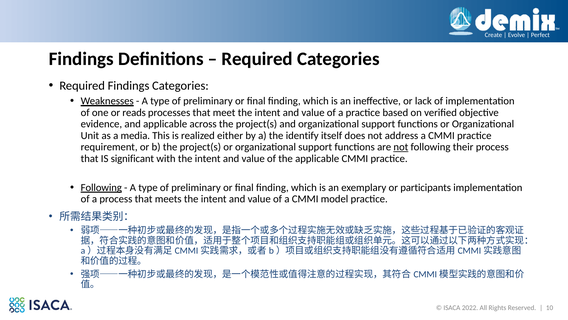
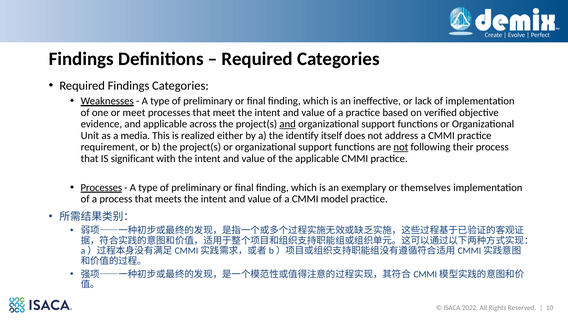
or reads: reads -> meet
and at (288, 124) underline: none -> present
Following at (101, 187): Following -> Processes
participants: participants -> themselves
